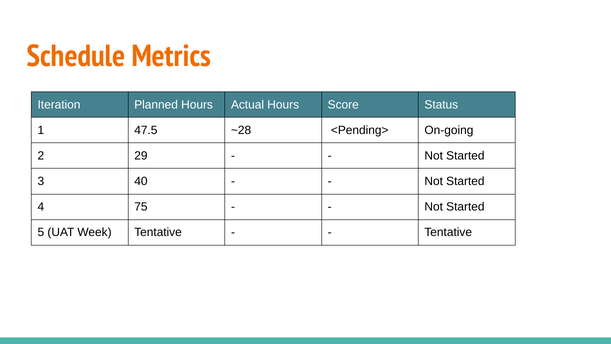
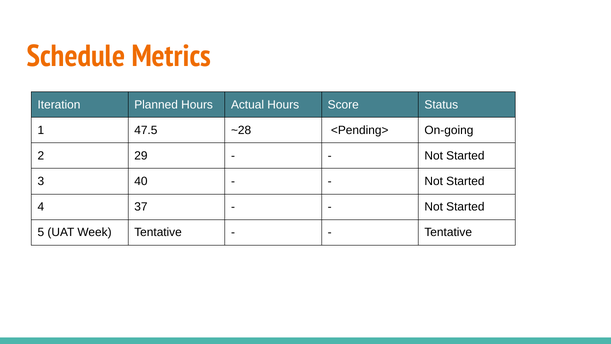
75: 75 -> 37
